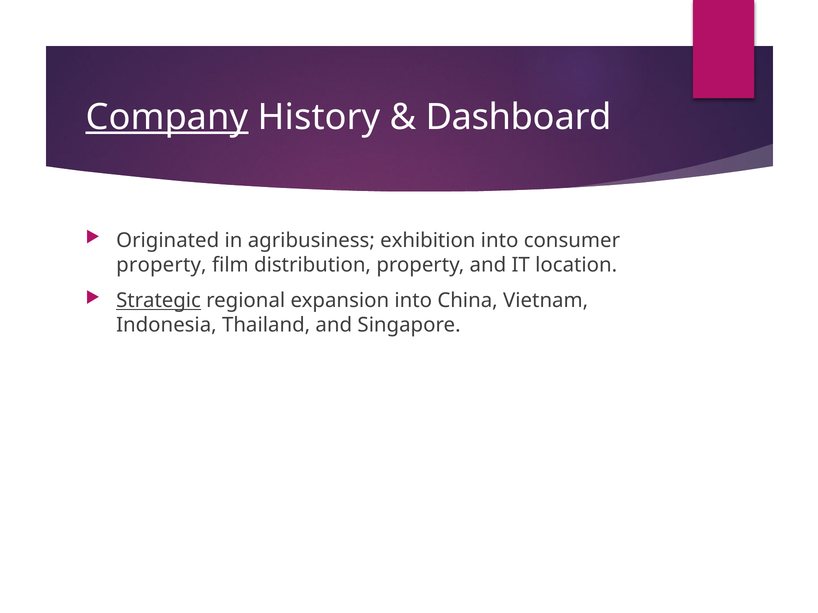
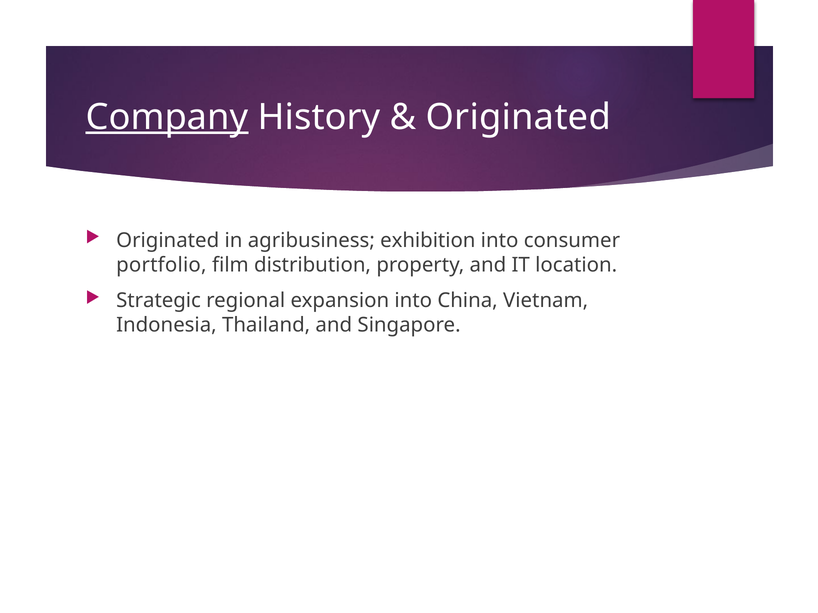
Dashboard at (519, 117): Dashboard -> Originated
property at (161, 265): property -> portfolio
Strategic underline: present -> none
